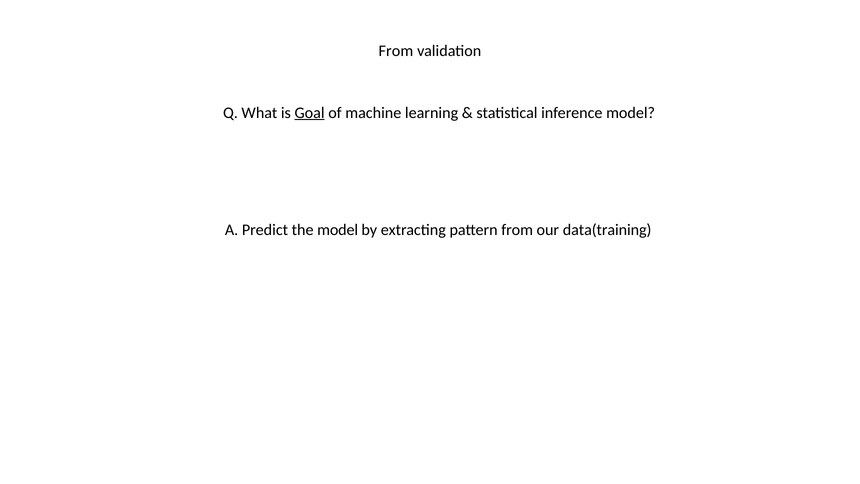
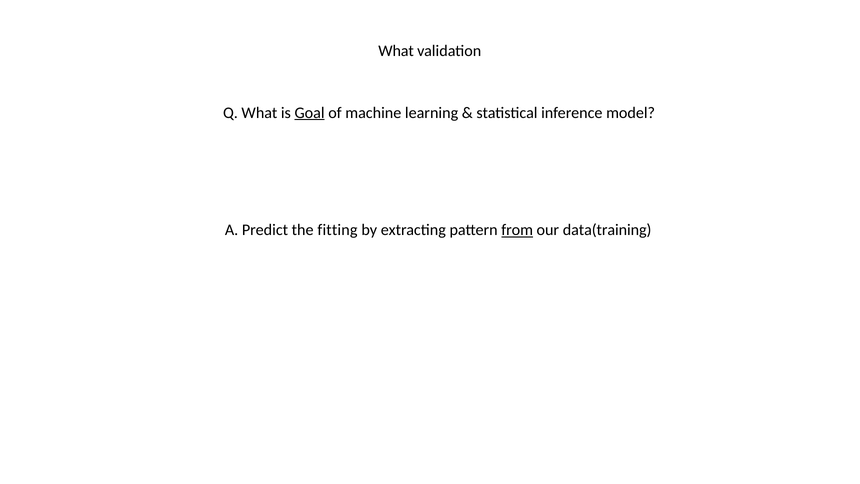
From at (396, 51): From -> What
the model: model -> fitting
from at (517, 230) underline: none -> present
